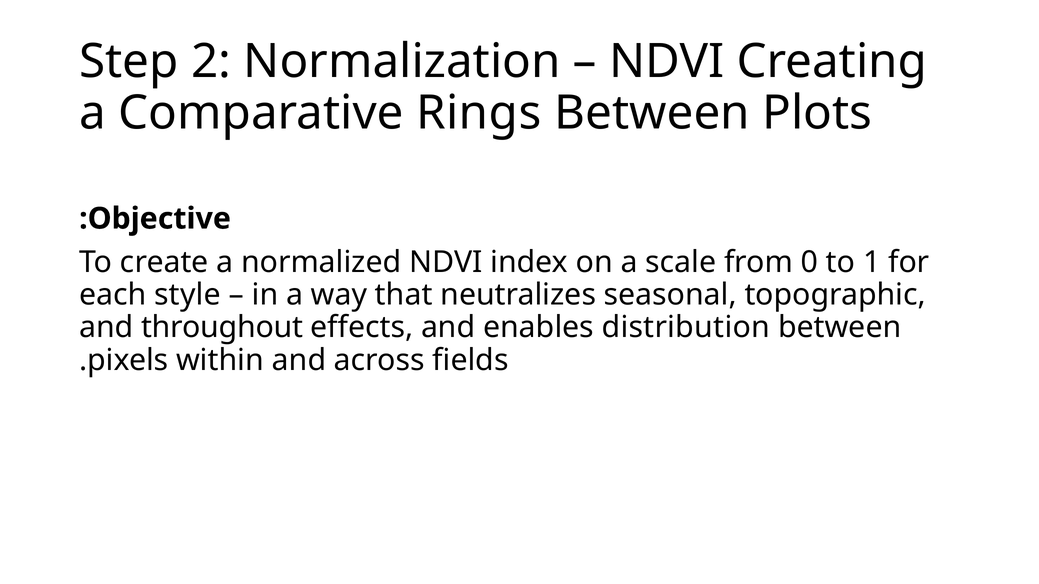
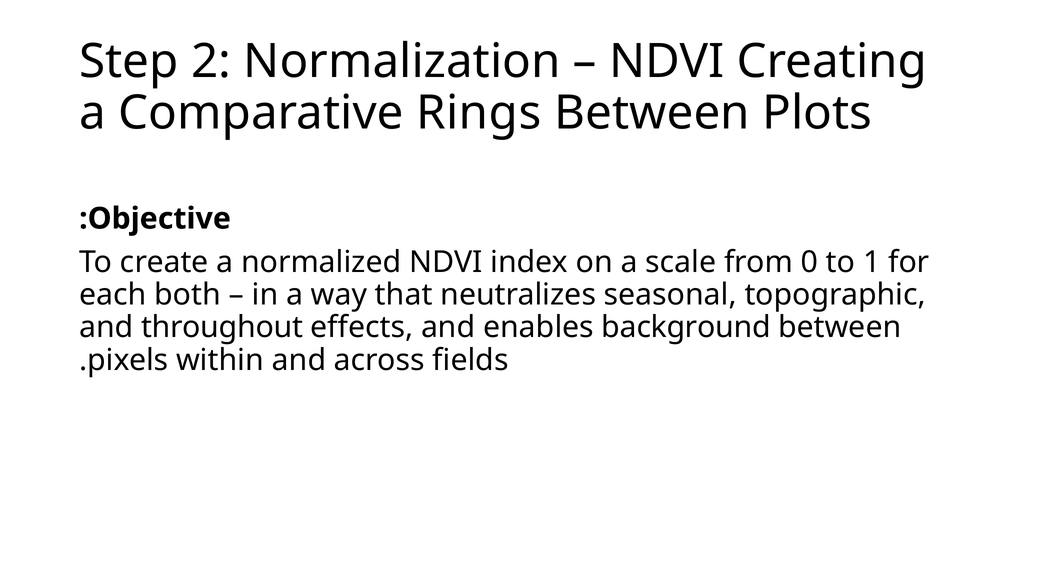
style: style -> both
distribution: distribution -> background
